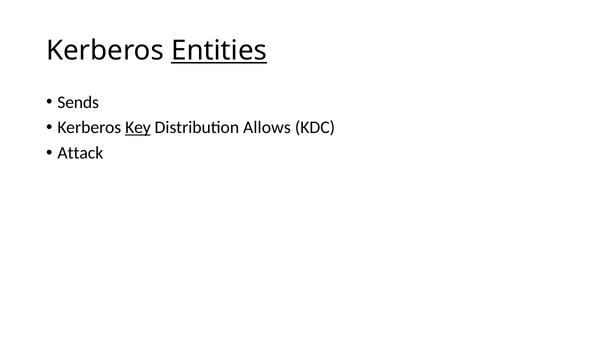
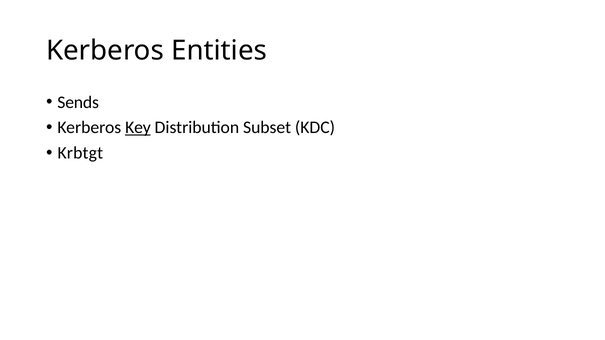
Entities underline: present -> none
Allows: Allows -> Subset
Attack: Attack -> Krbtgt
